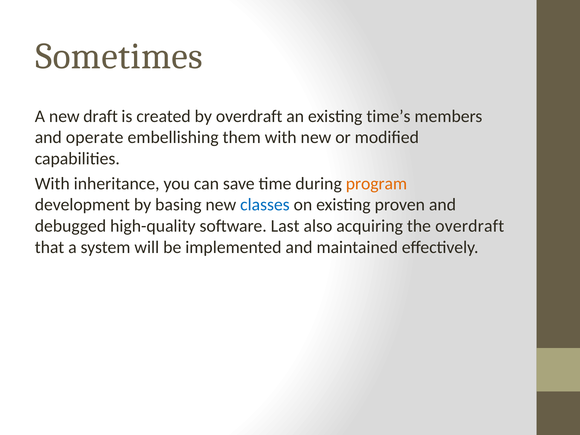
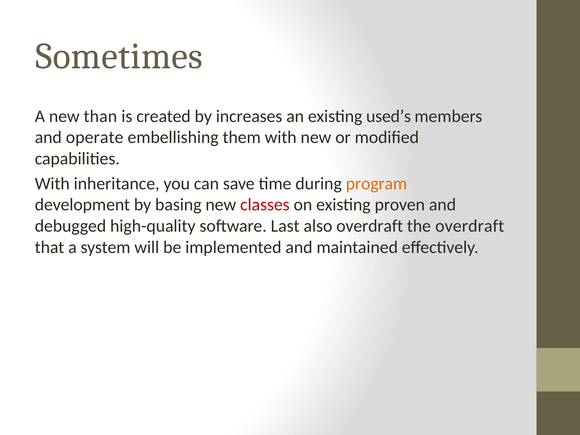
draft: draft -> than
by overdraft: overdraft -> increases
time’s: time’s -> used’s
classes colour: blue -> red
also acquiring: acquiring -> overdraft
